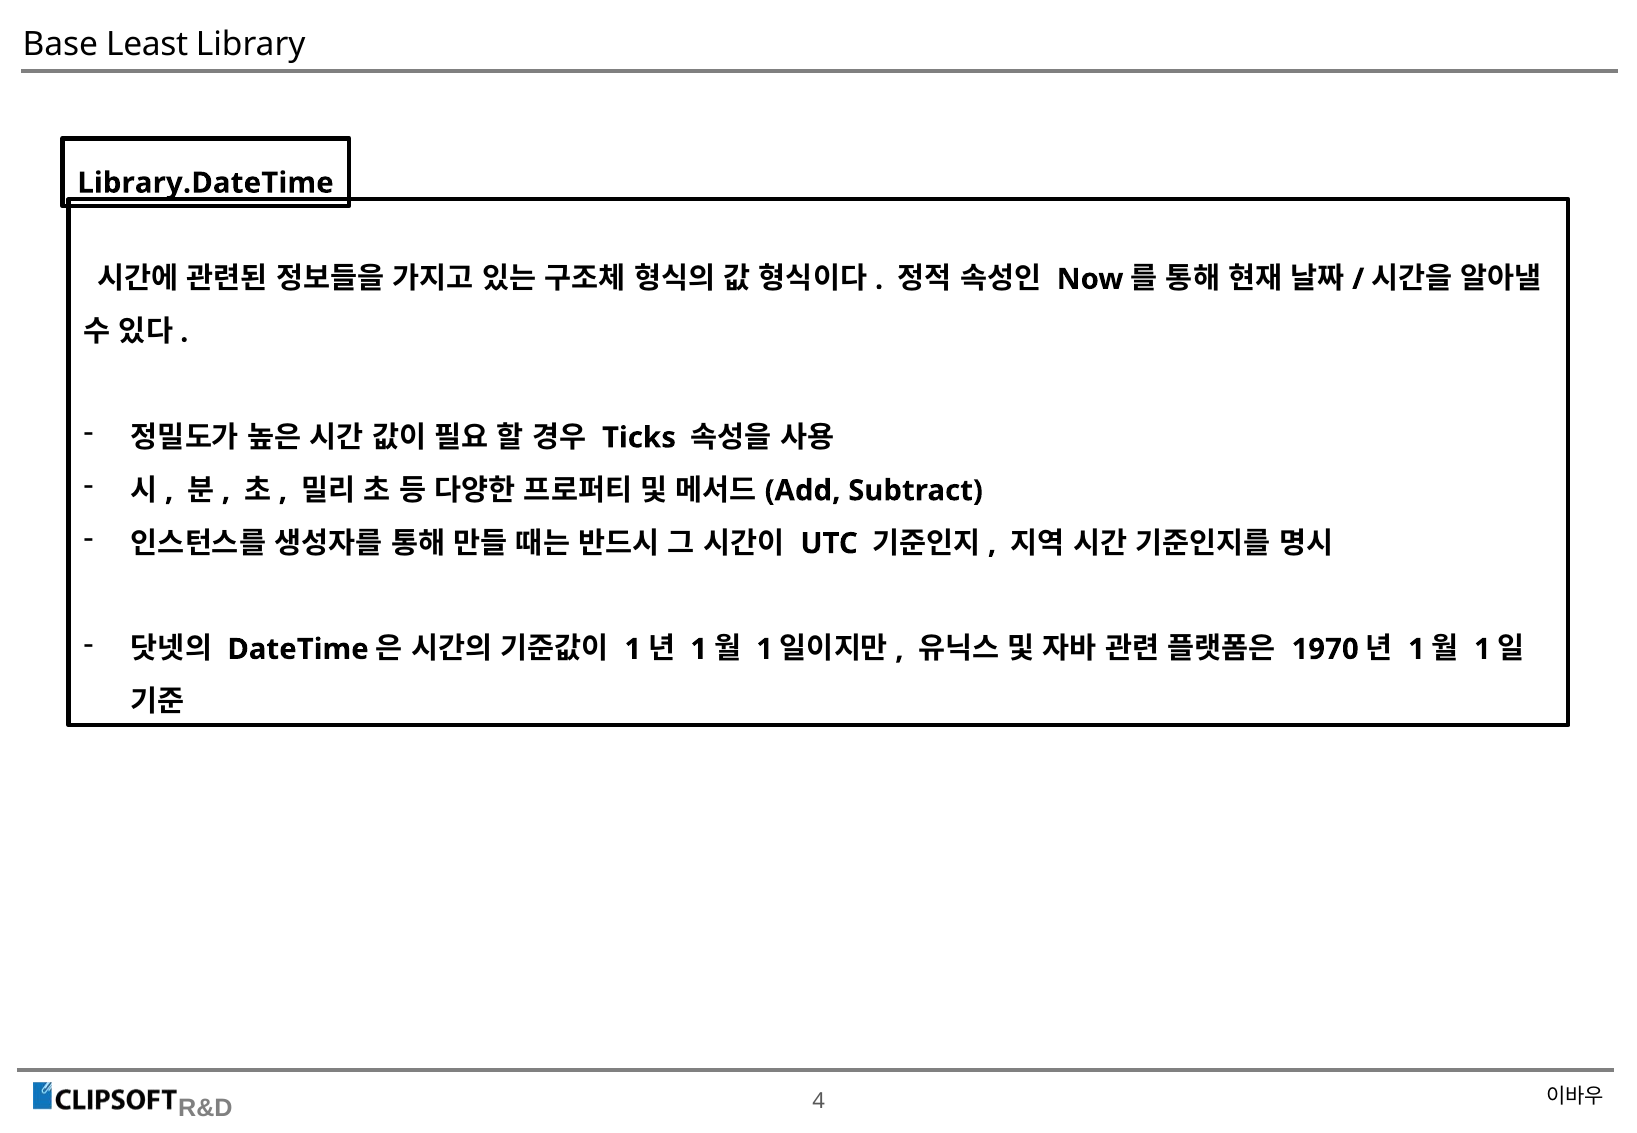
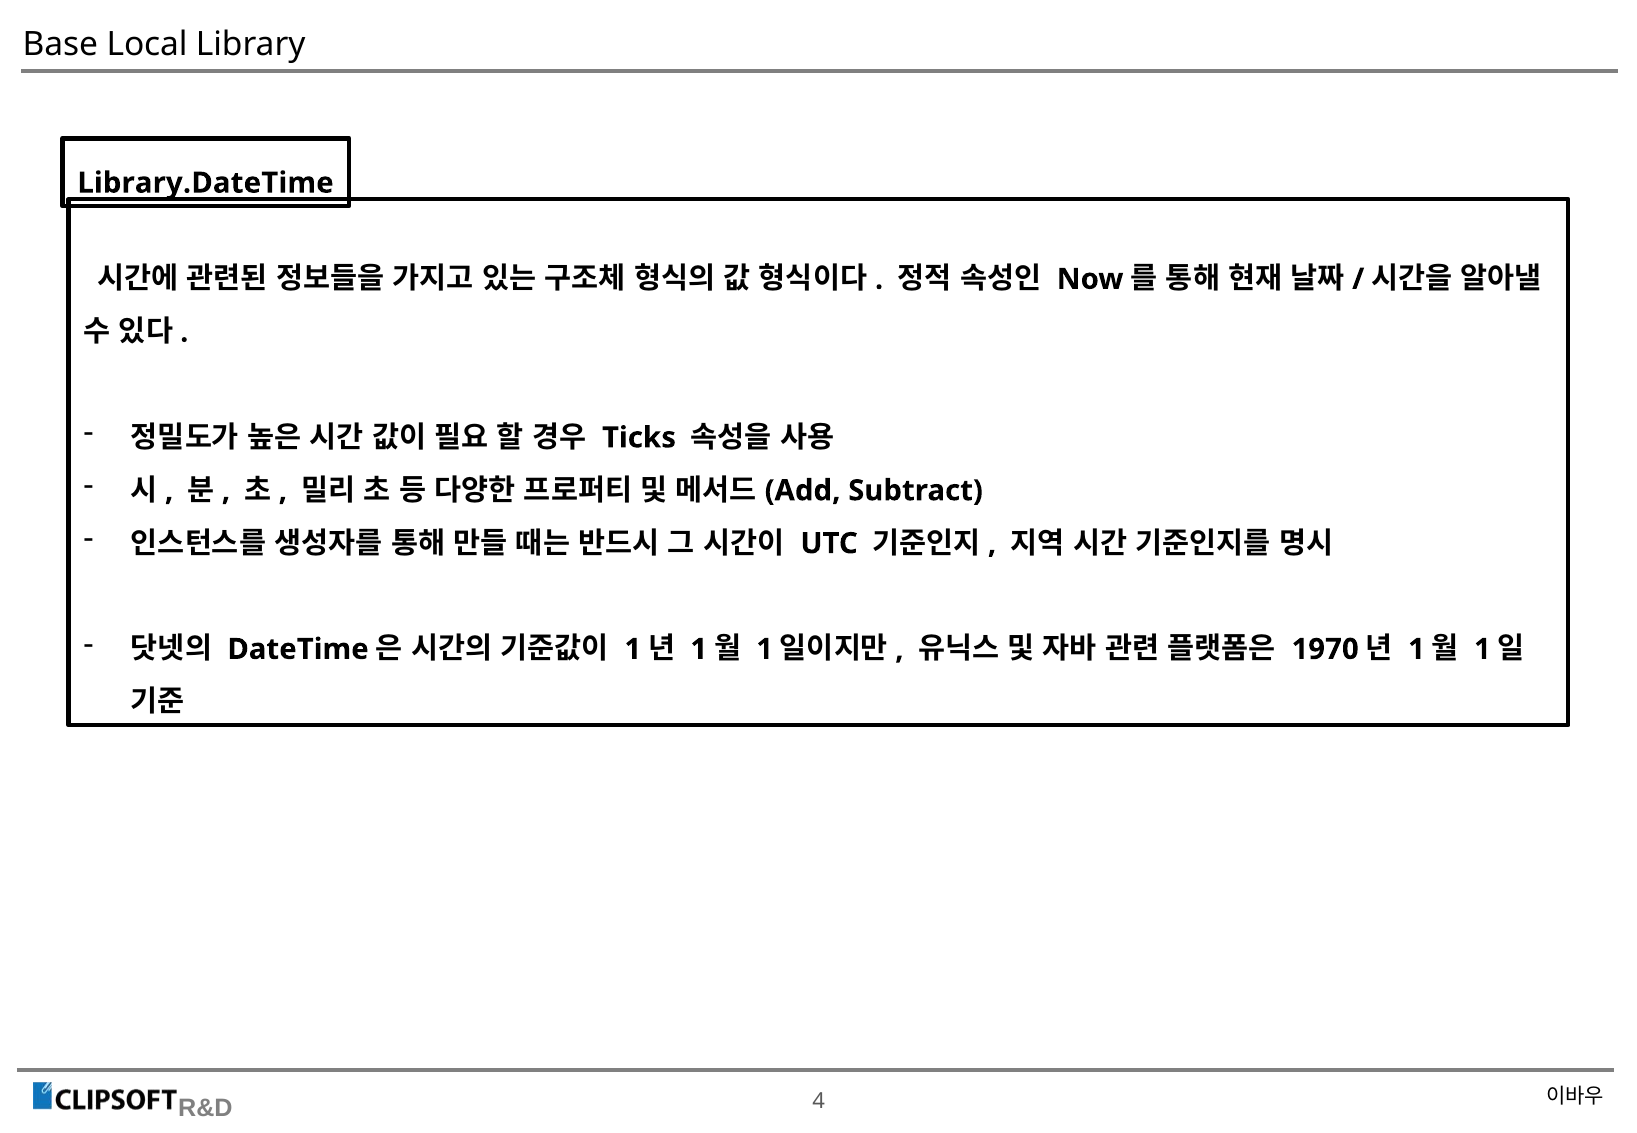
Least: Least -> Local
